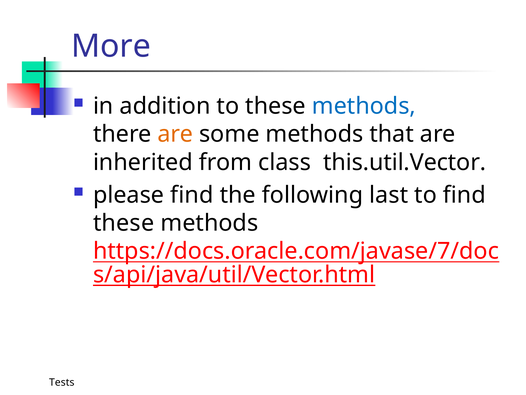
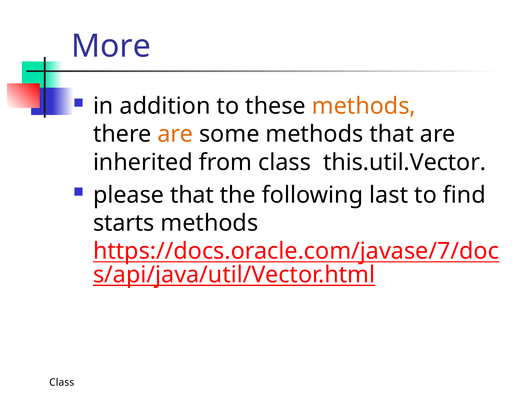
methods at (364, 106) colour: blue -> orange
please find: find -> that
these at (124, 223): these -> starts
Tests at (62, 382): Tests -> Class
